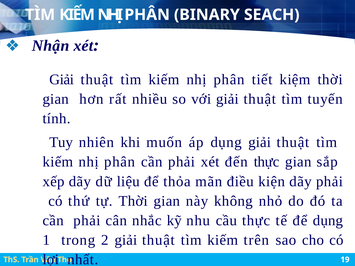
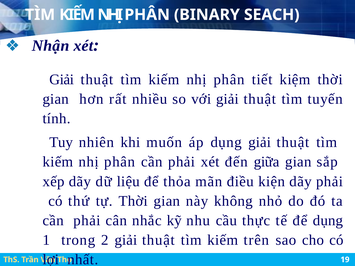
đến thực: thực -> giữa
